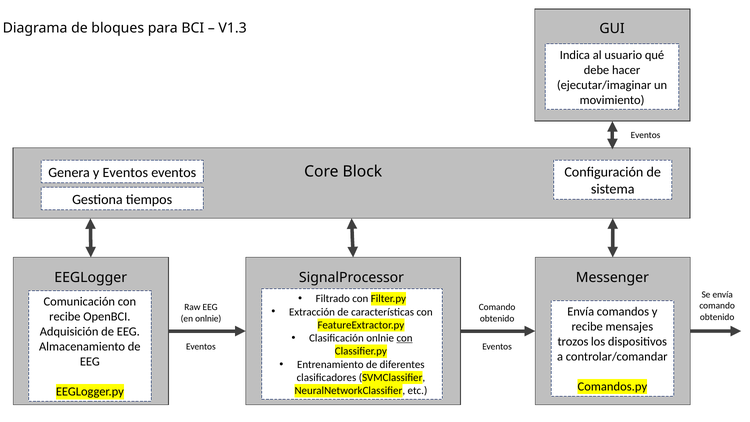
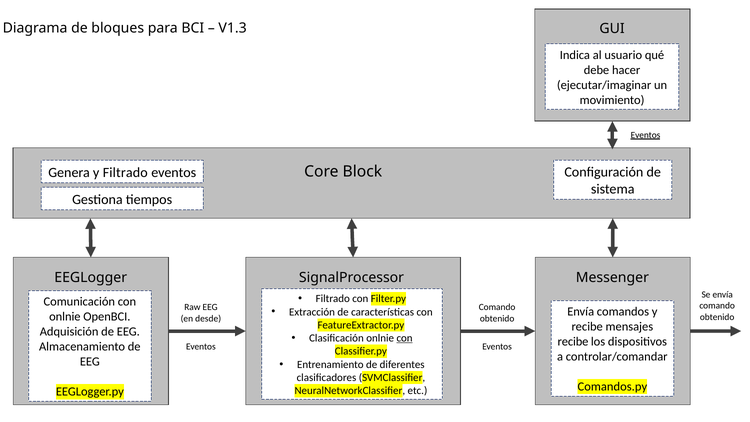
Eventos at (645, 135) underline: none -> present
y Eventos: Eventos -> Filtrado
recibe at (65, 317): recibe -> onlnie
en onlnie: onlnie -> desde
trozos at (573, 342): trozos -> recibe
